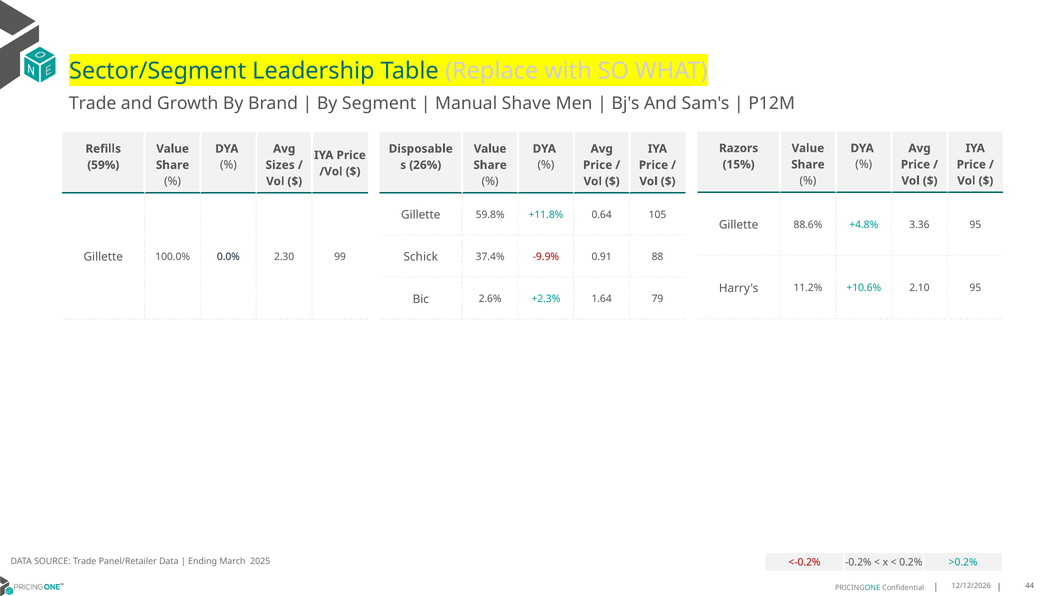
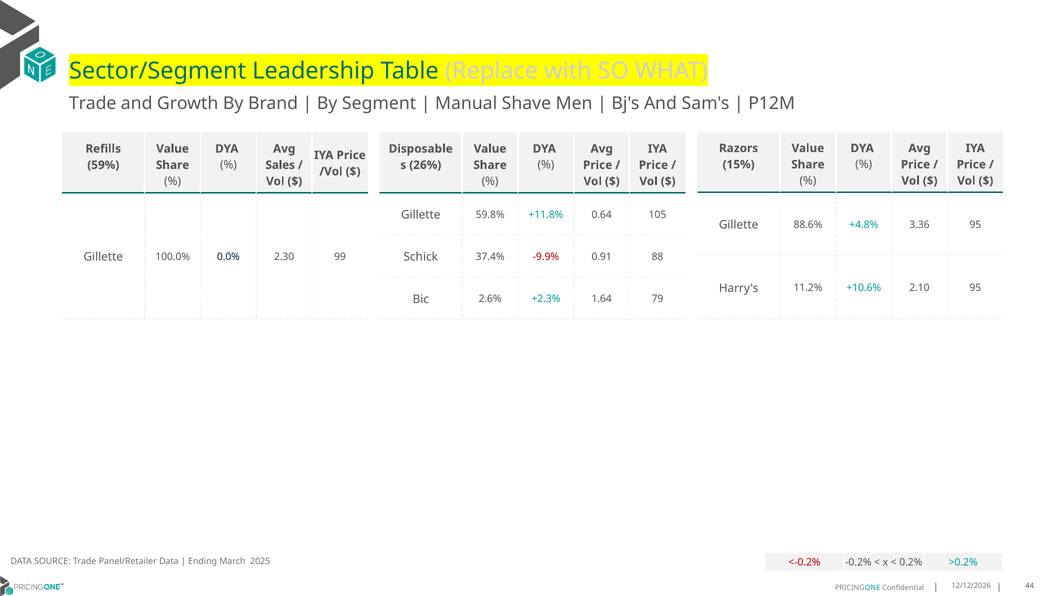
Sizes: Sizes -> Sales
